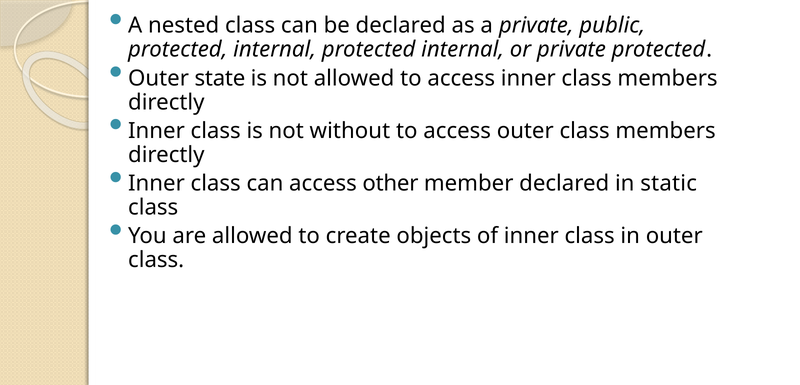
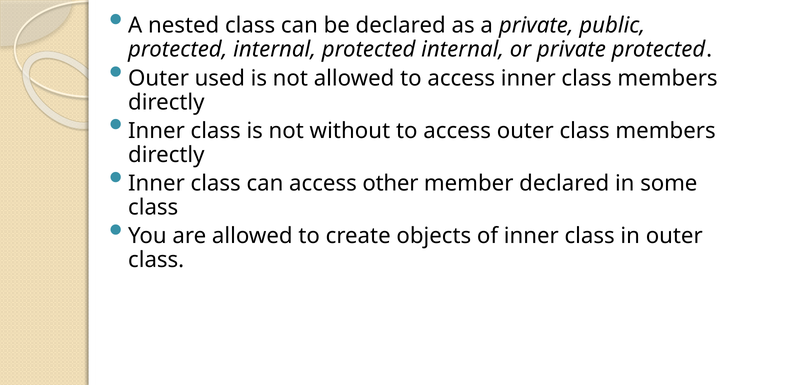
state: state -> used
static: static -> some
